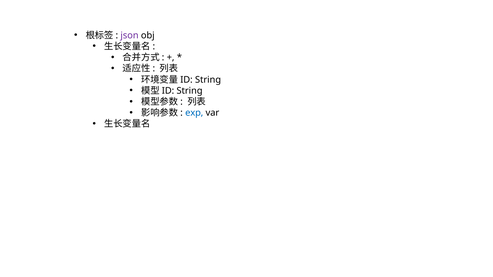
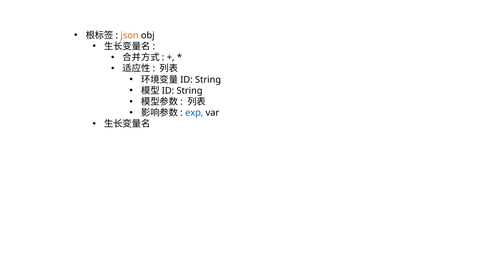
json colour: purple -> orange
